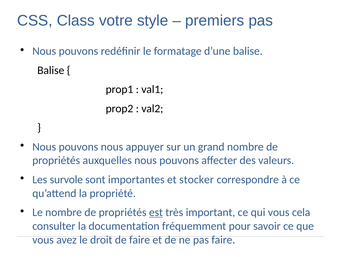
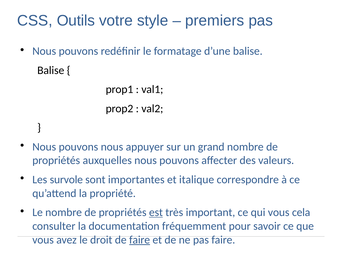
Class: Class -> Outils
stocker: stocker -> italique
faire at (140, 239) underline: none -> present
